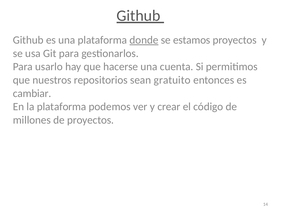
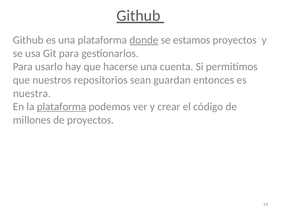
gratuito: gratuito -> guardan
cambiar: cambiar -> nuestra
plataforma at (62, 107) underline: none -> present
